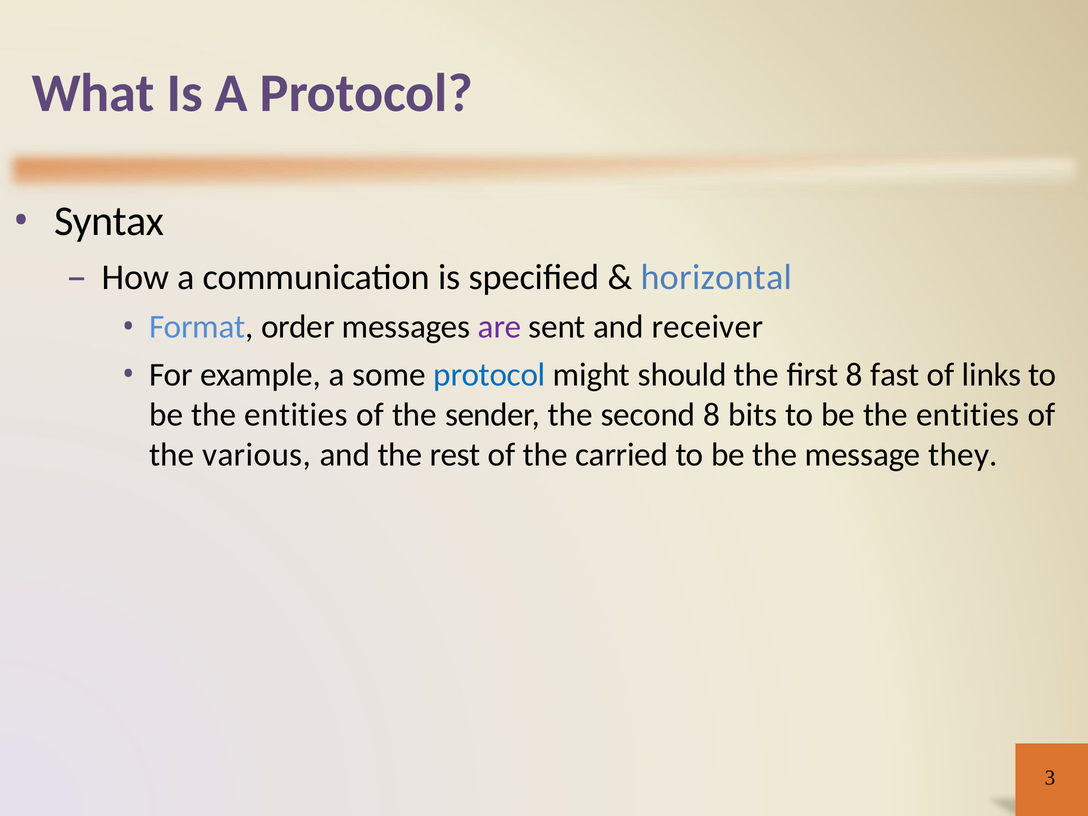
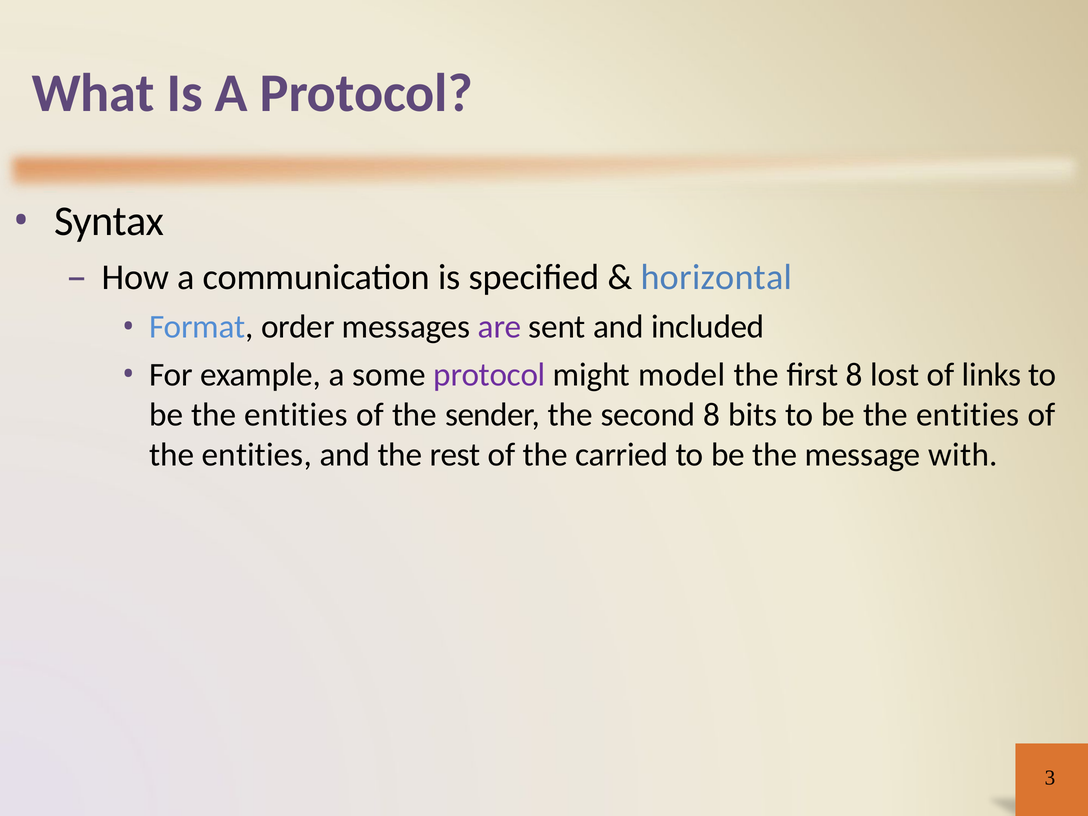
receiver: receiver -> included
protocol at (489, 375) colour: blue -> purple
should: should -> model
fast: fast -> lost
various at (257, 455): various -> entities
they: they -> with
